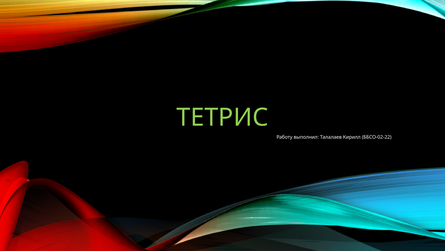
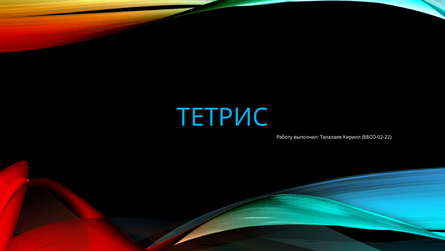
ТЕТРИС colour: light green -> light blue
